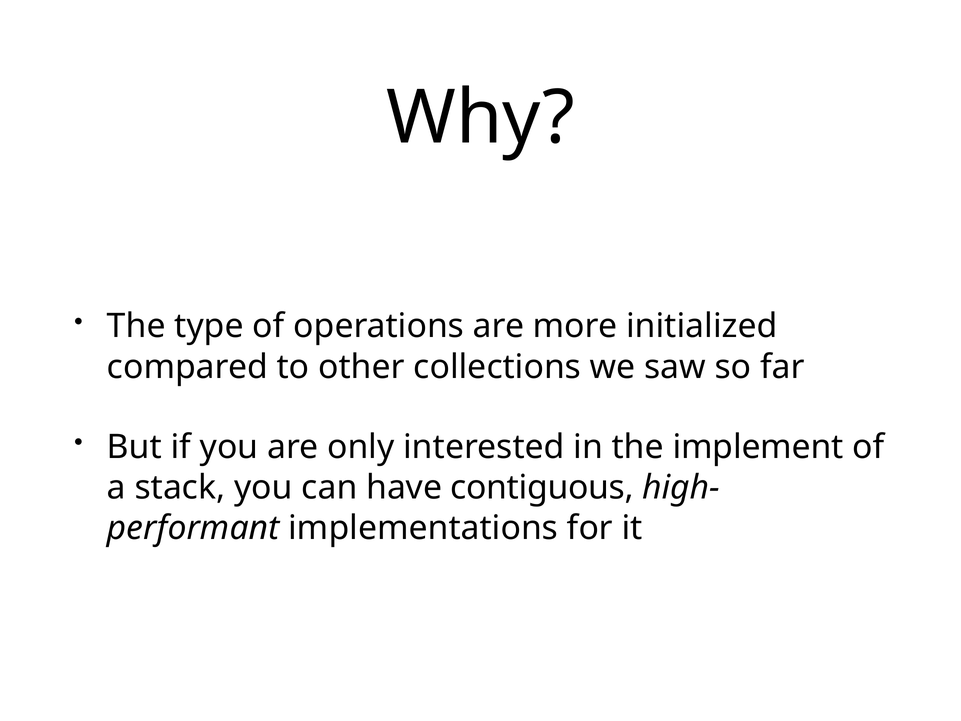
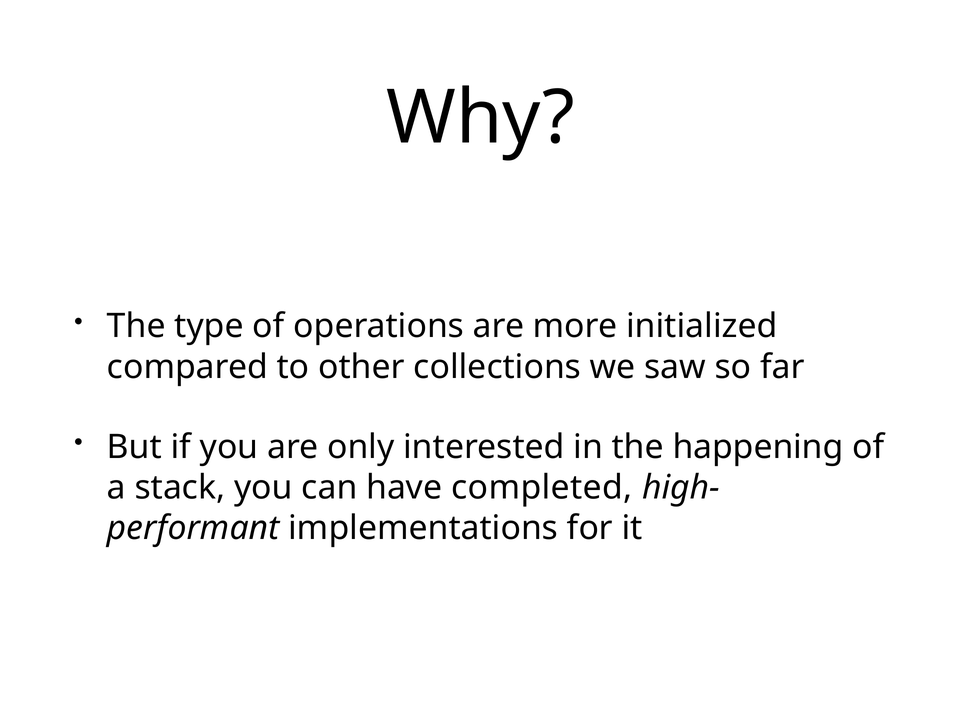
implement: implement -> happening
contiguous: contiguous -> completed
